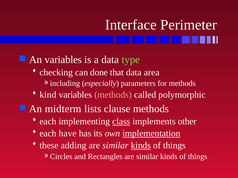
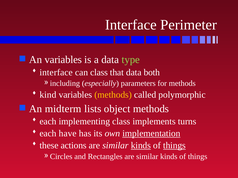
checking at (56, 73): checking -> interface
can done: done -> class
area: area -> both
methods at (113, 95) colour: pink -> yellow
clause: clause -> object
class at (121, 122) underline: present -> none
other: other -> turns
adding: adding -> actions
things at (174, 146) underline: none -> present
